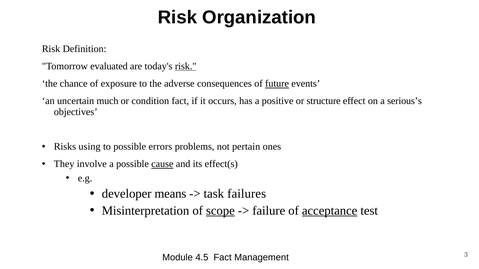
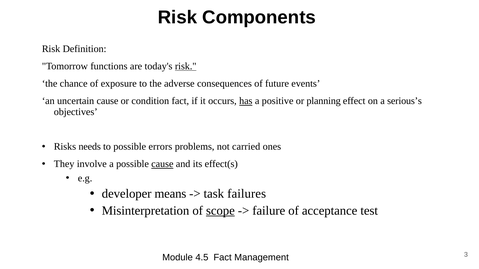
Organization: Organization -> Components
evaluated: evaluated -> functions
future underline: present -> none
uncertain much: much -> cause
has underline: none -> present
structure: structure -> planning
using: using -> needs
pertain: pertain -> carried
acceptance underline: present -> none
